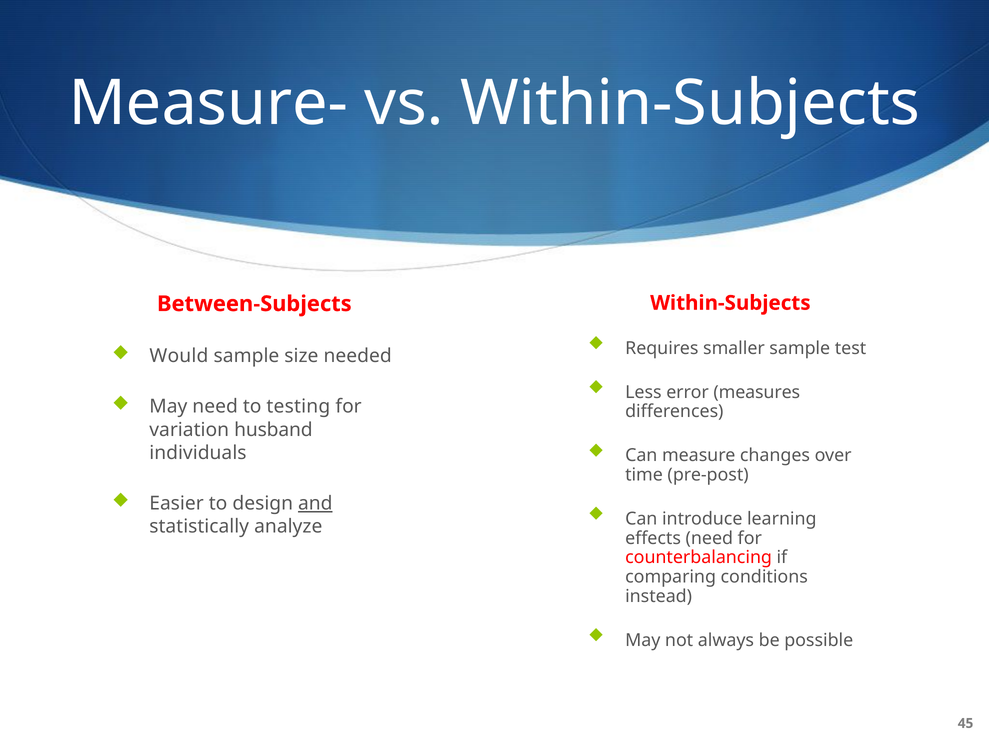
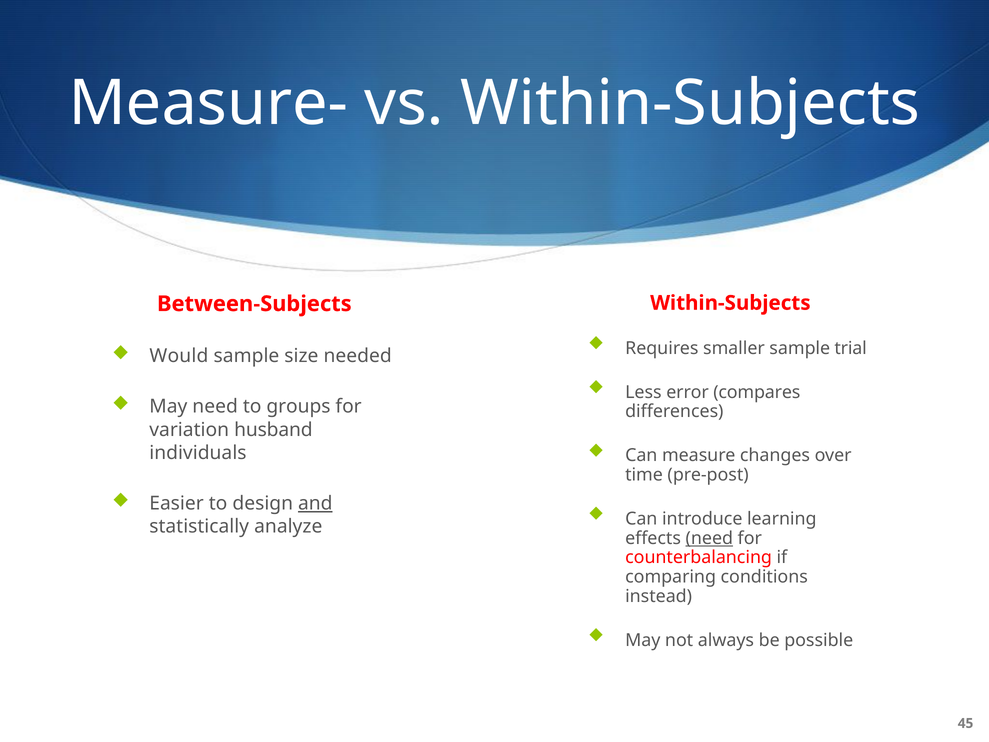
test: test -> trial
measures: measures -> compares
testing: testing -> groups
need at (709, 538) underline: none -> present
